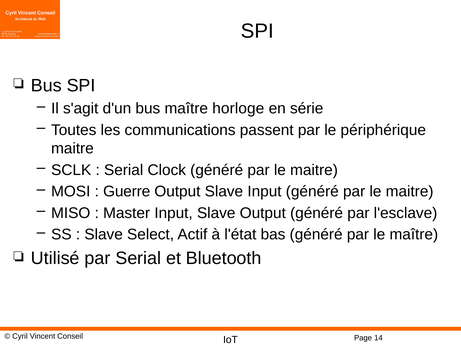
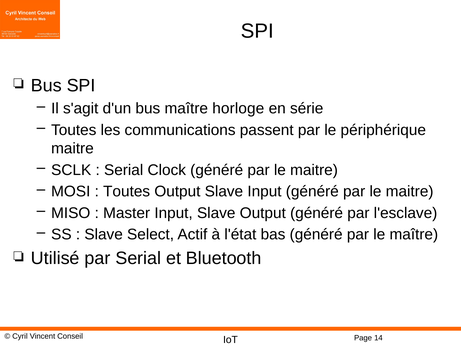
Guerre at (127, 191): Guerre -> Toutes
